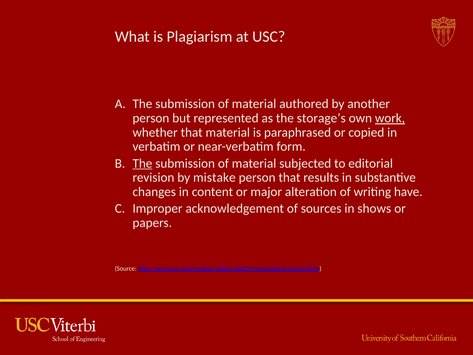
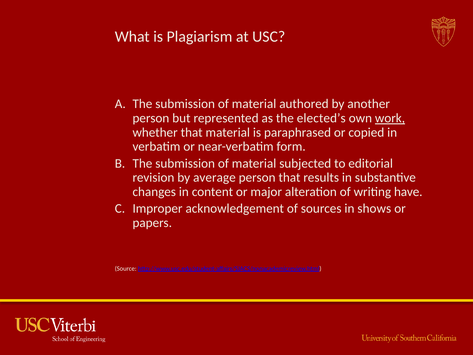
storage’s: storage’s -> elected’s
The at (142, 163) underline: present -> none
mistake: mistake -> average
